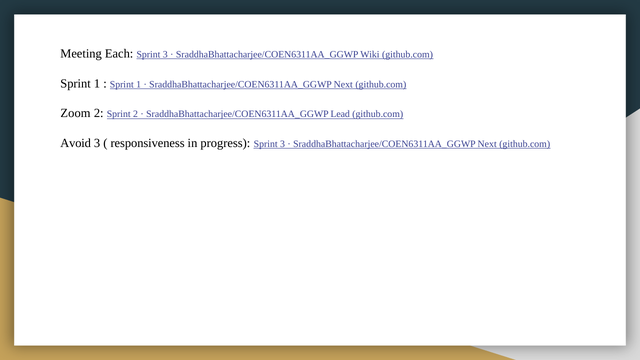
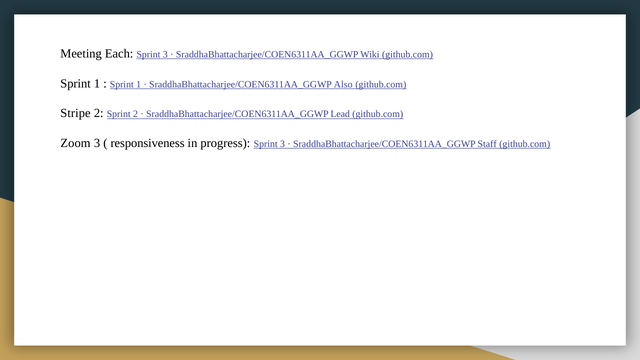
Next at (343, 84): Next -> Also
Zoom: Zoom -> Stripe
Avoid: Avoid -> Zoom
Next at (487, 144): Next -> Staff
